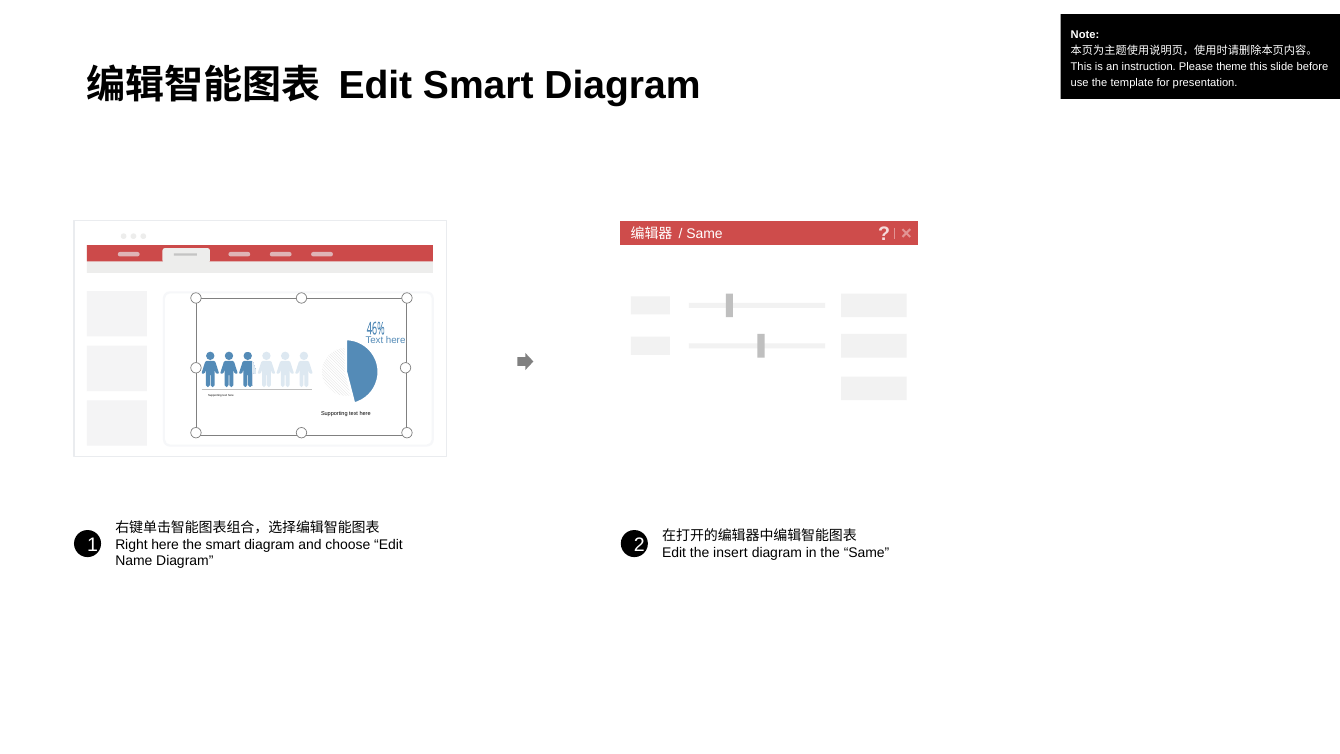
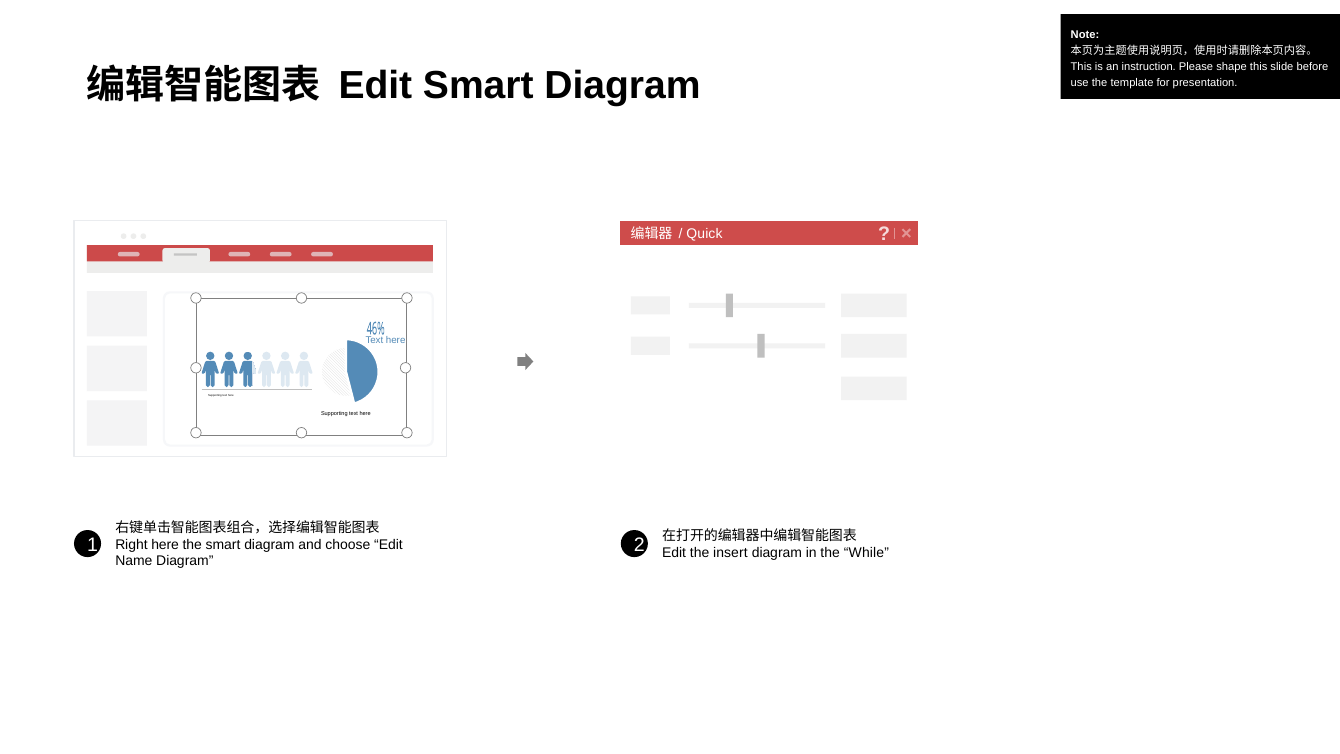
theme: theme -> shape
Same at (705, 234): Same -> Quick
the Same: Same -> While
